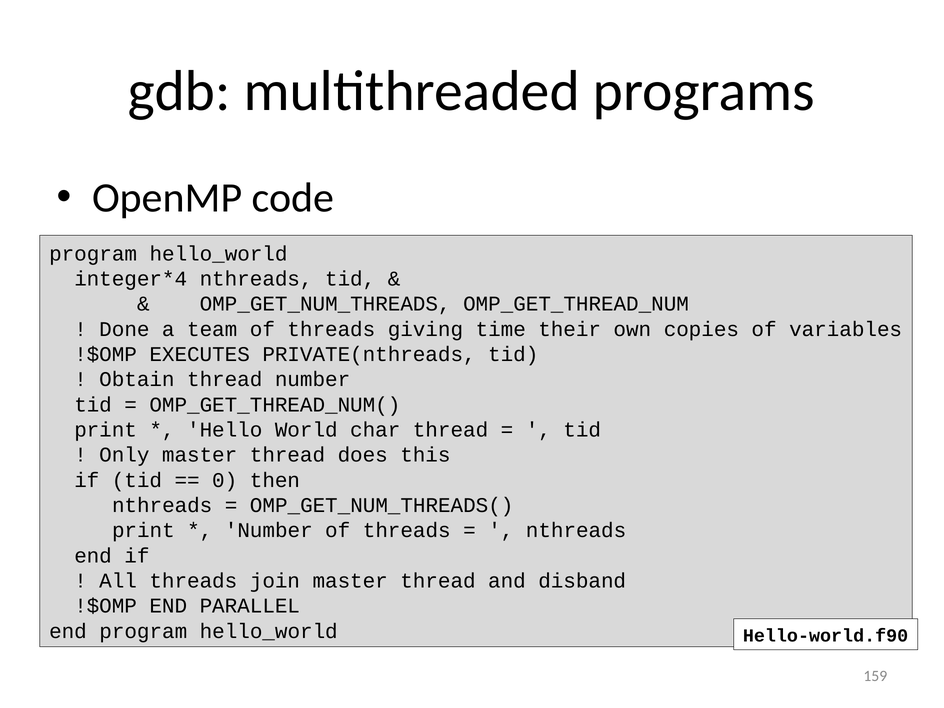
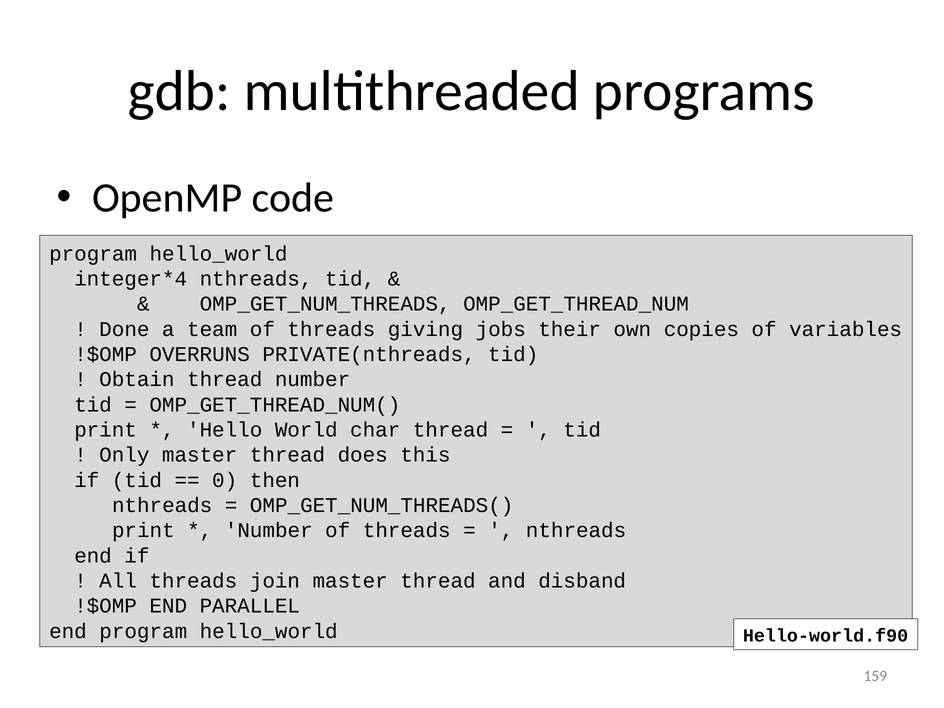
time: time -> jobs
EXECUTES: EXECUTES -> OVERRUNS
